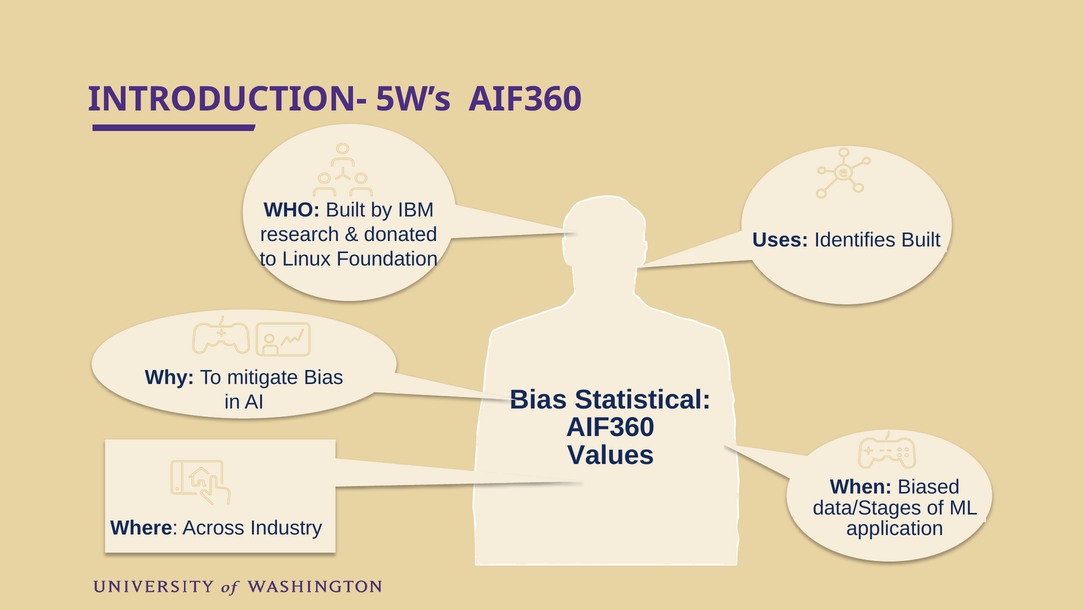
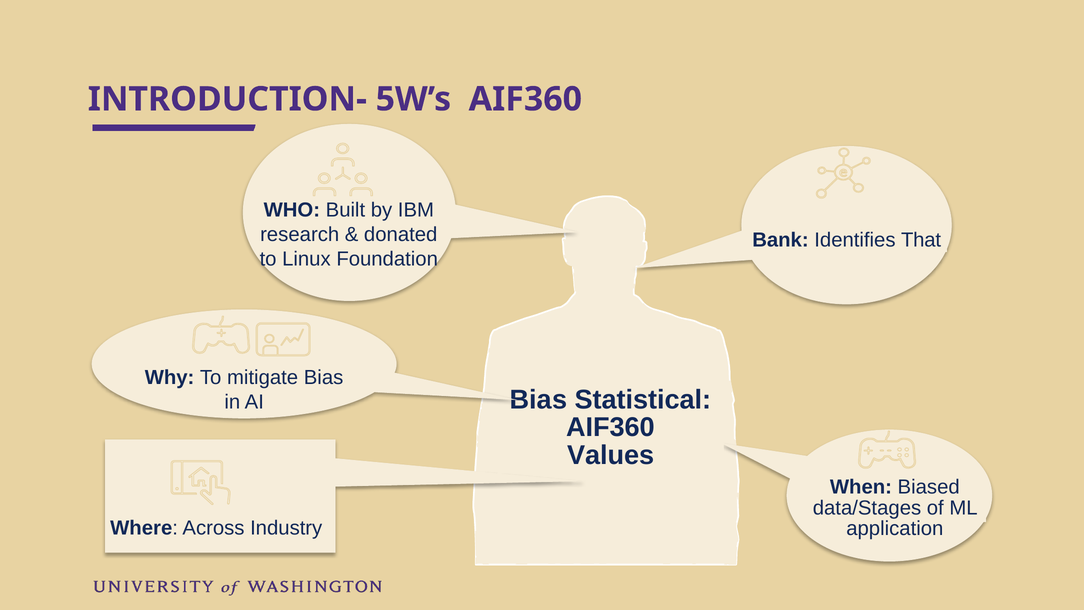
Uses: Uses -> Bank
Identifies Built: Built -> That
